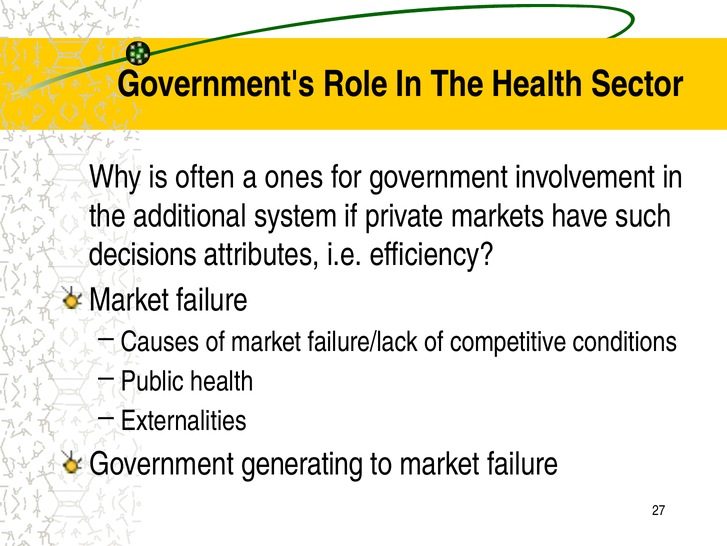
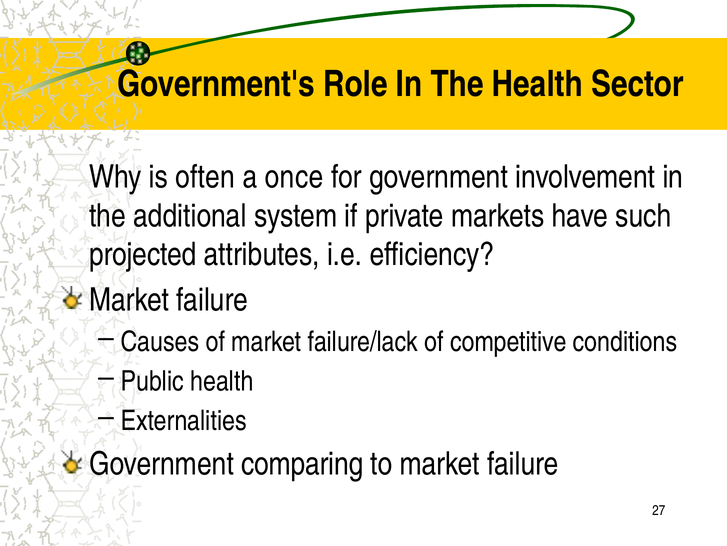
ones: ones -> once
decisions: decisions -> projected
generating: generating -> comparing
